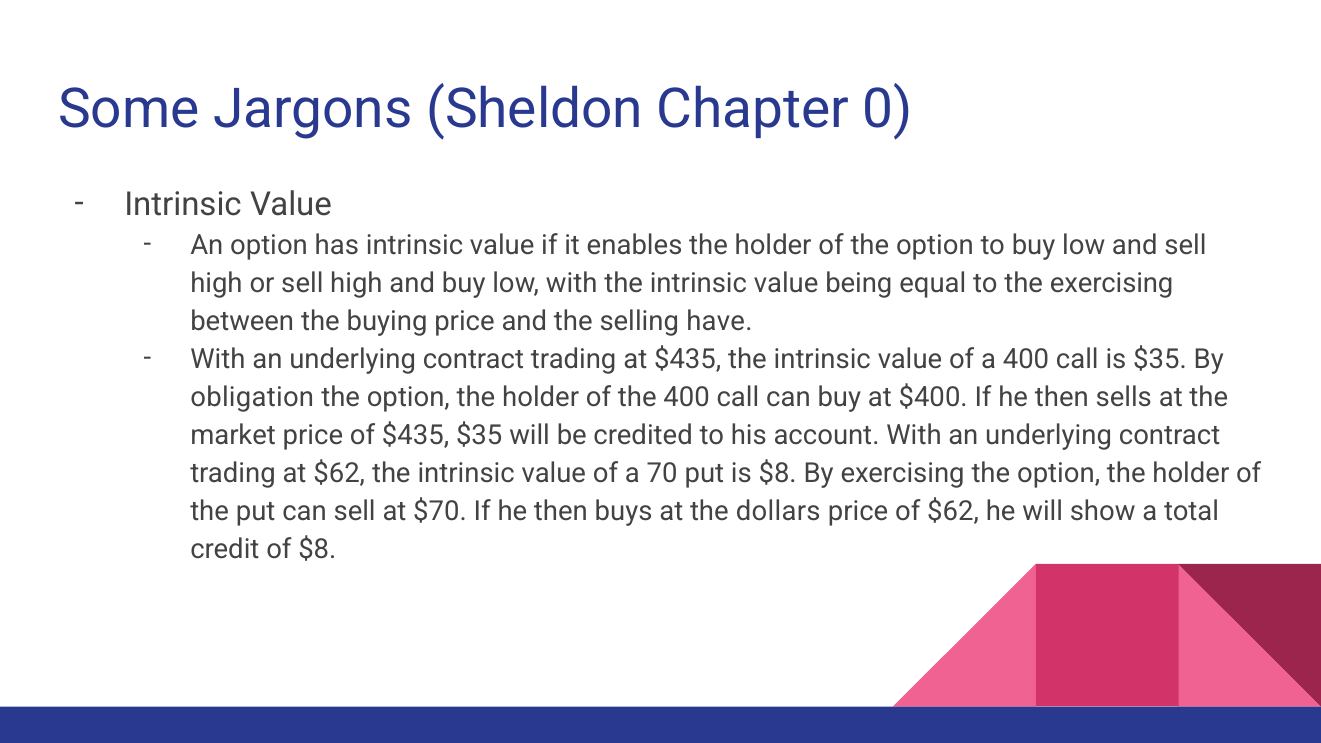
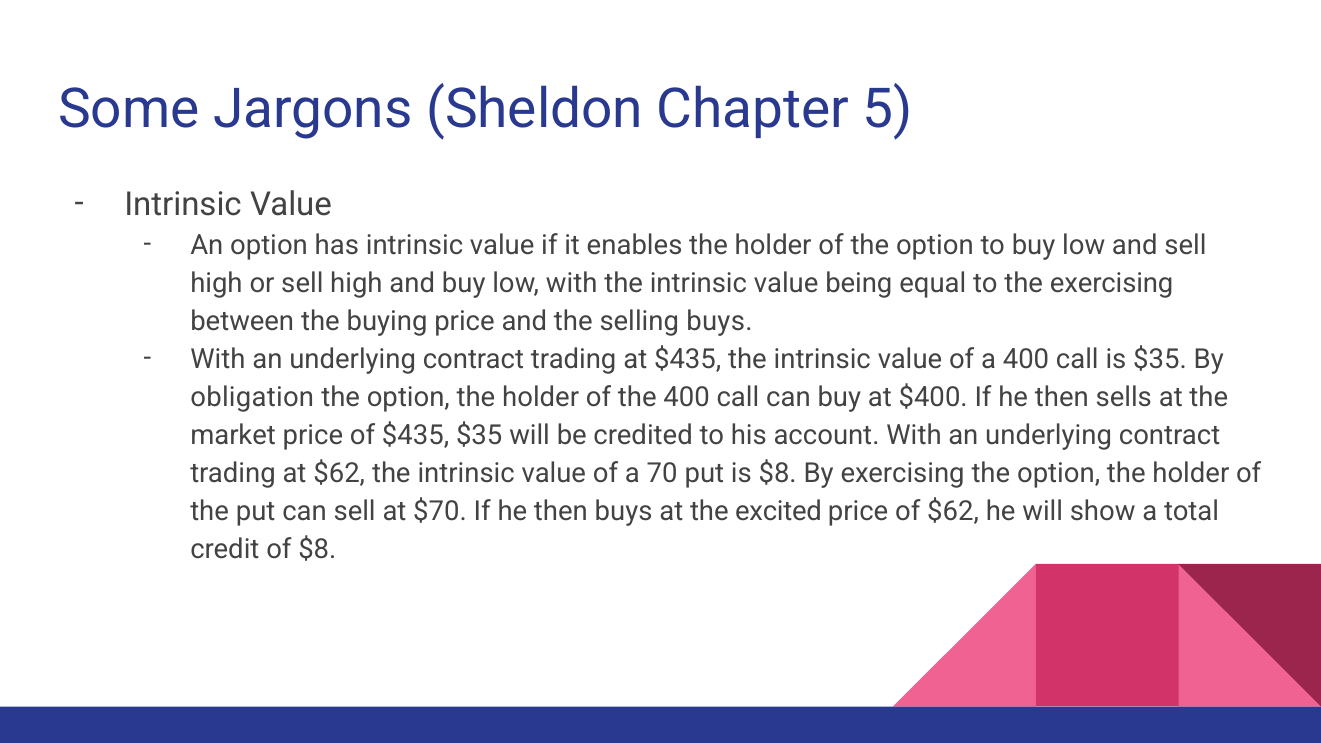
0: 0 -> 5
selling have: have -> buys
dollars: dollars -> excited
